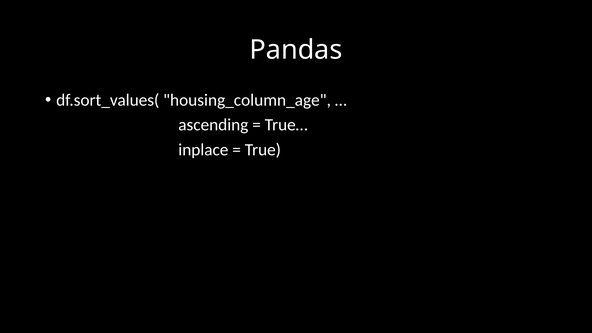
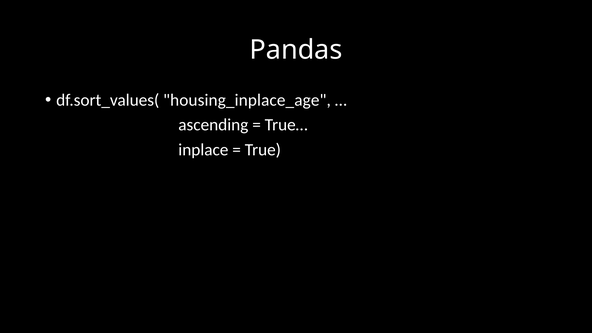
housing_column_age: housing_column_age -> housing_inplace_age
